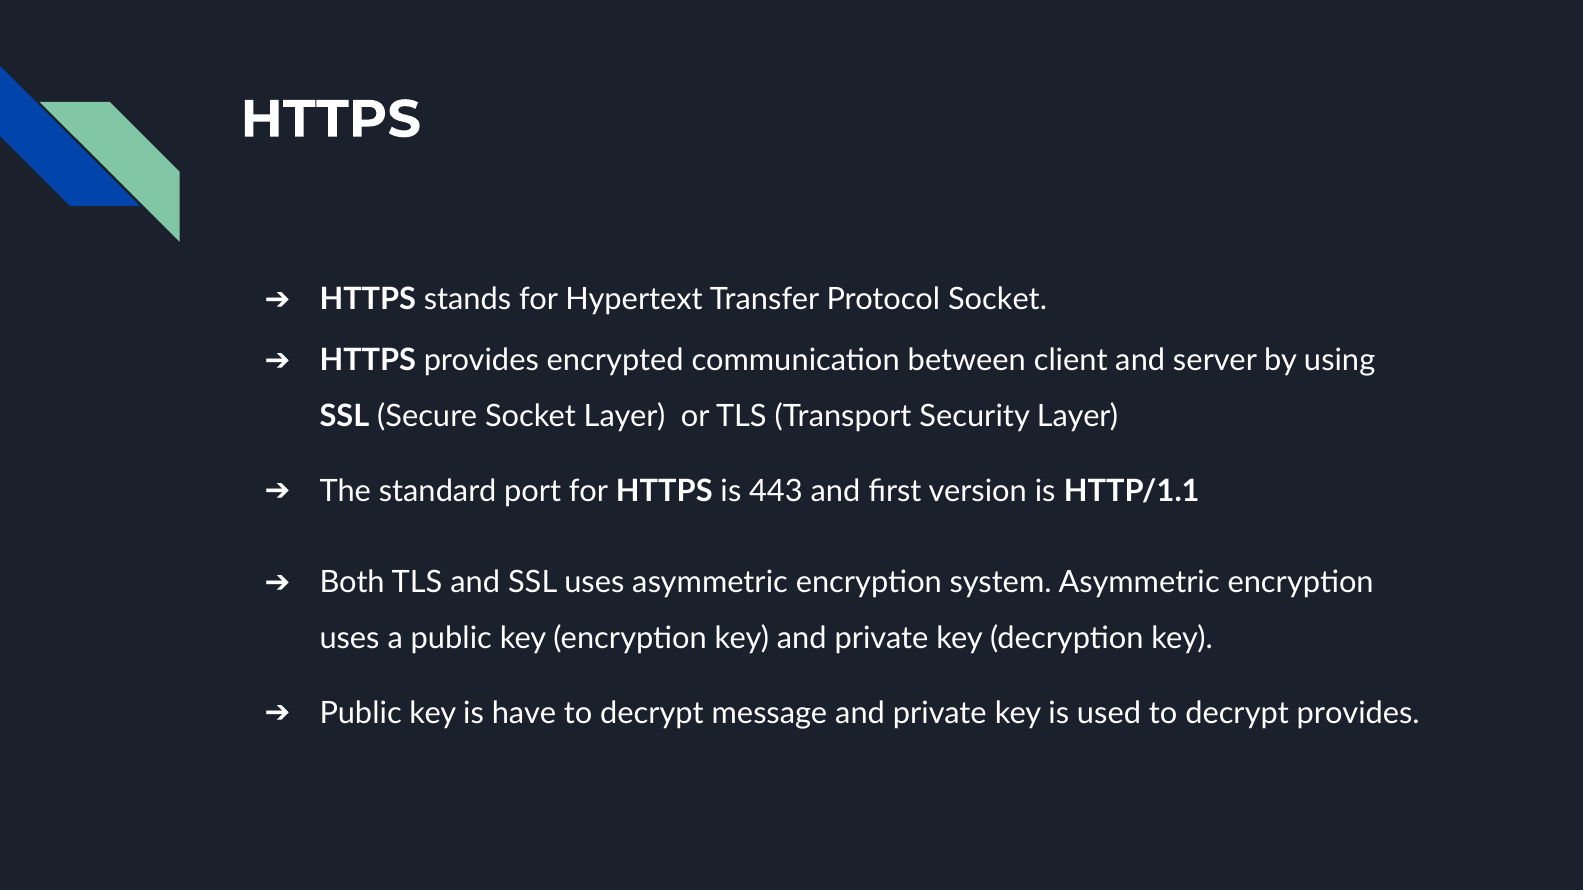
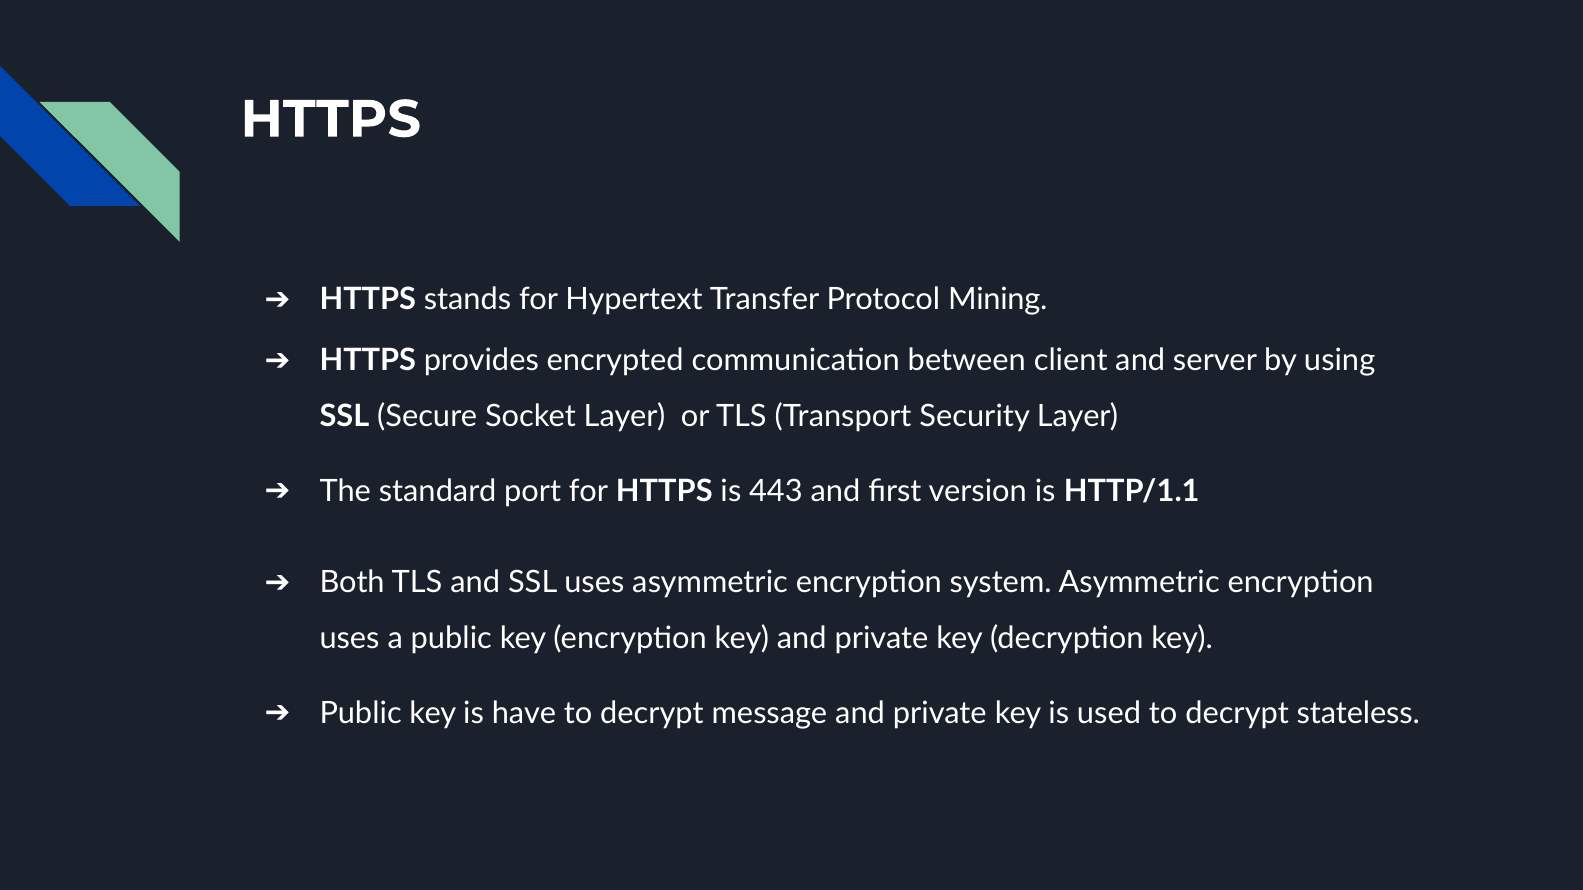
Protocol Socket: Socket -> Mining
decrypt provides: provides -> stateless
